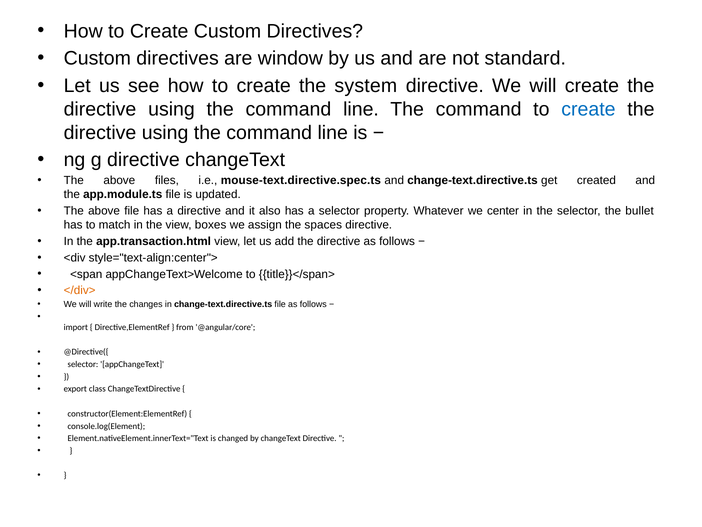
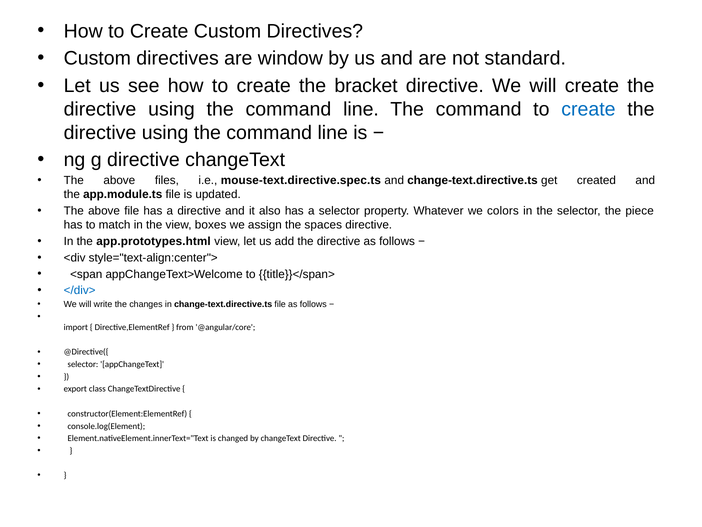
system: system -> bracket
center: center -> colors
bullet: bullet -> piece
app.transaction.html: app.transaction.html -> app.prototypes.html
</div> colour: orange -> blue
